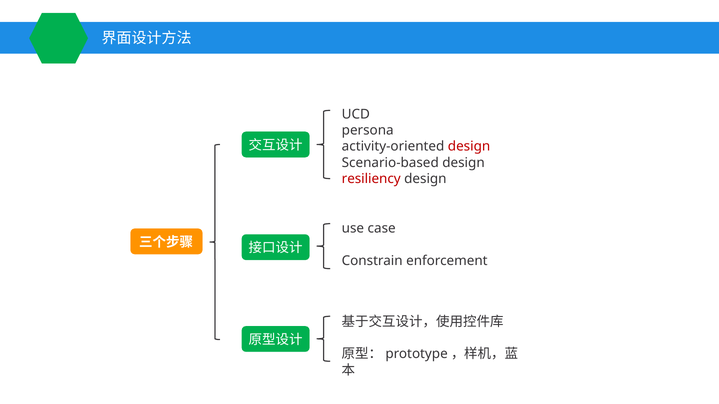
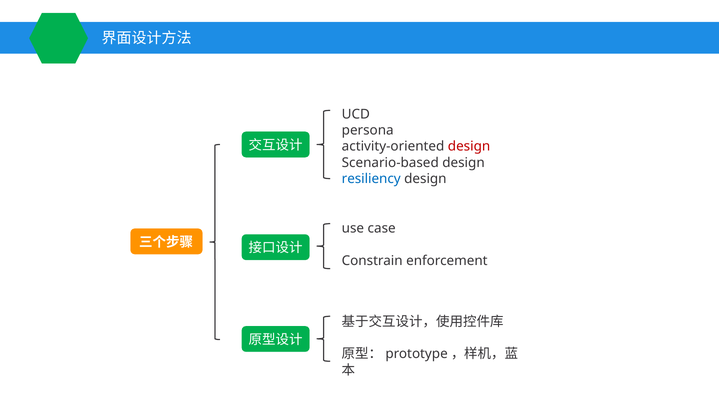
resiliency colour: red -> blue
